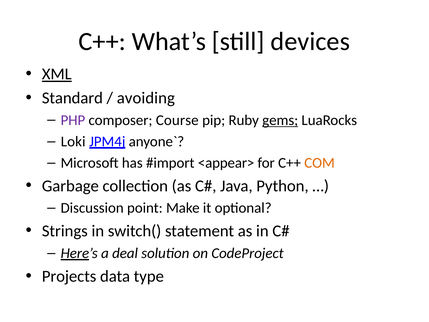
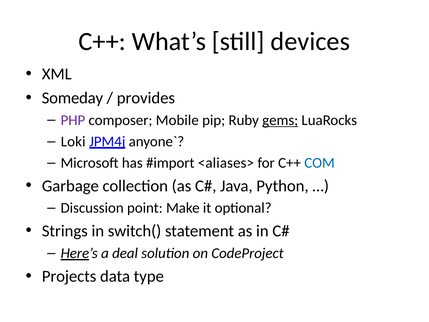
XML underline: present -> none
Standard: Standard -> Someday
avoiding: avoiding -> provides
Course: Course -> Mobile
<appear>: <appear> -> <aliases>
COM colour: orange -> blue
